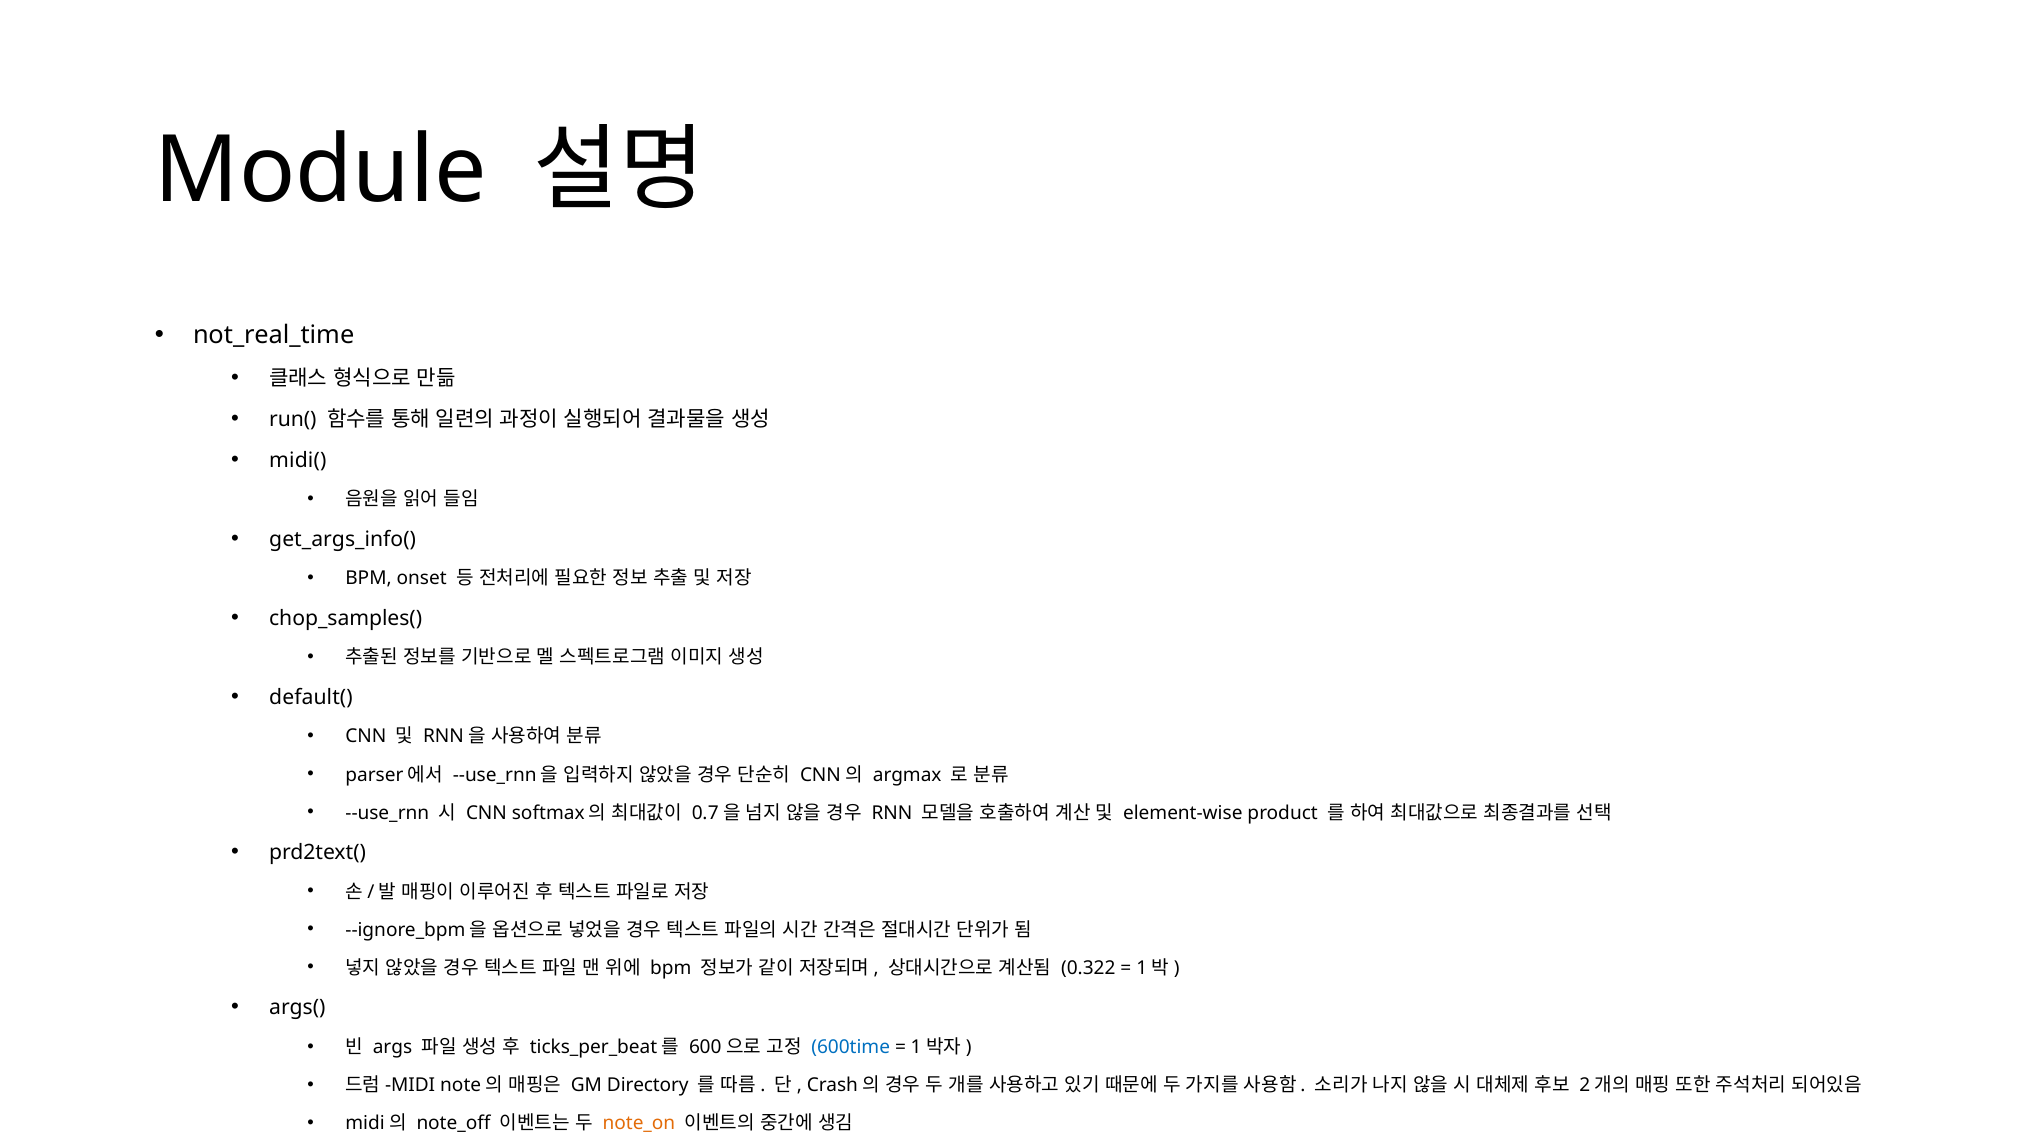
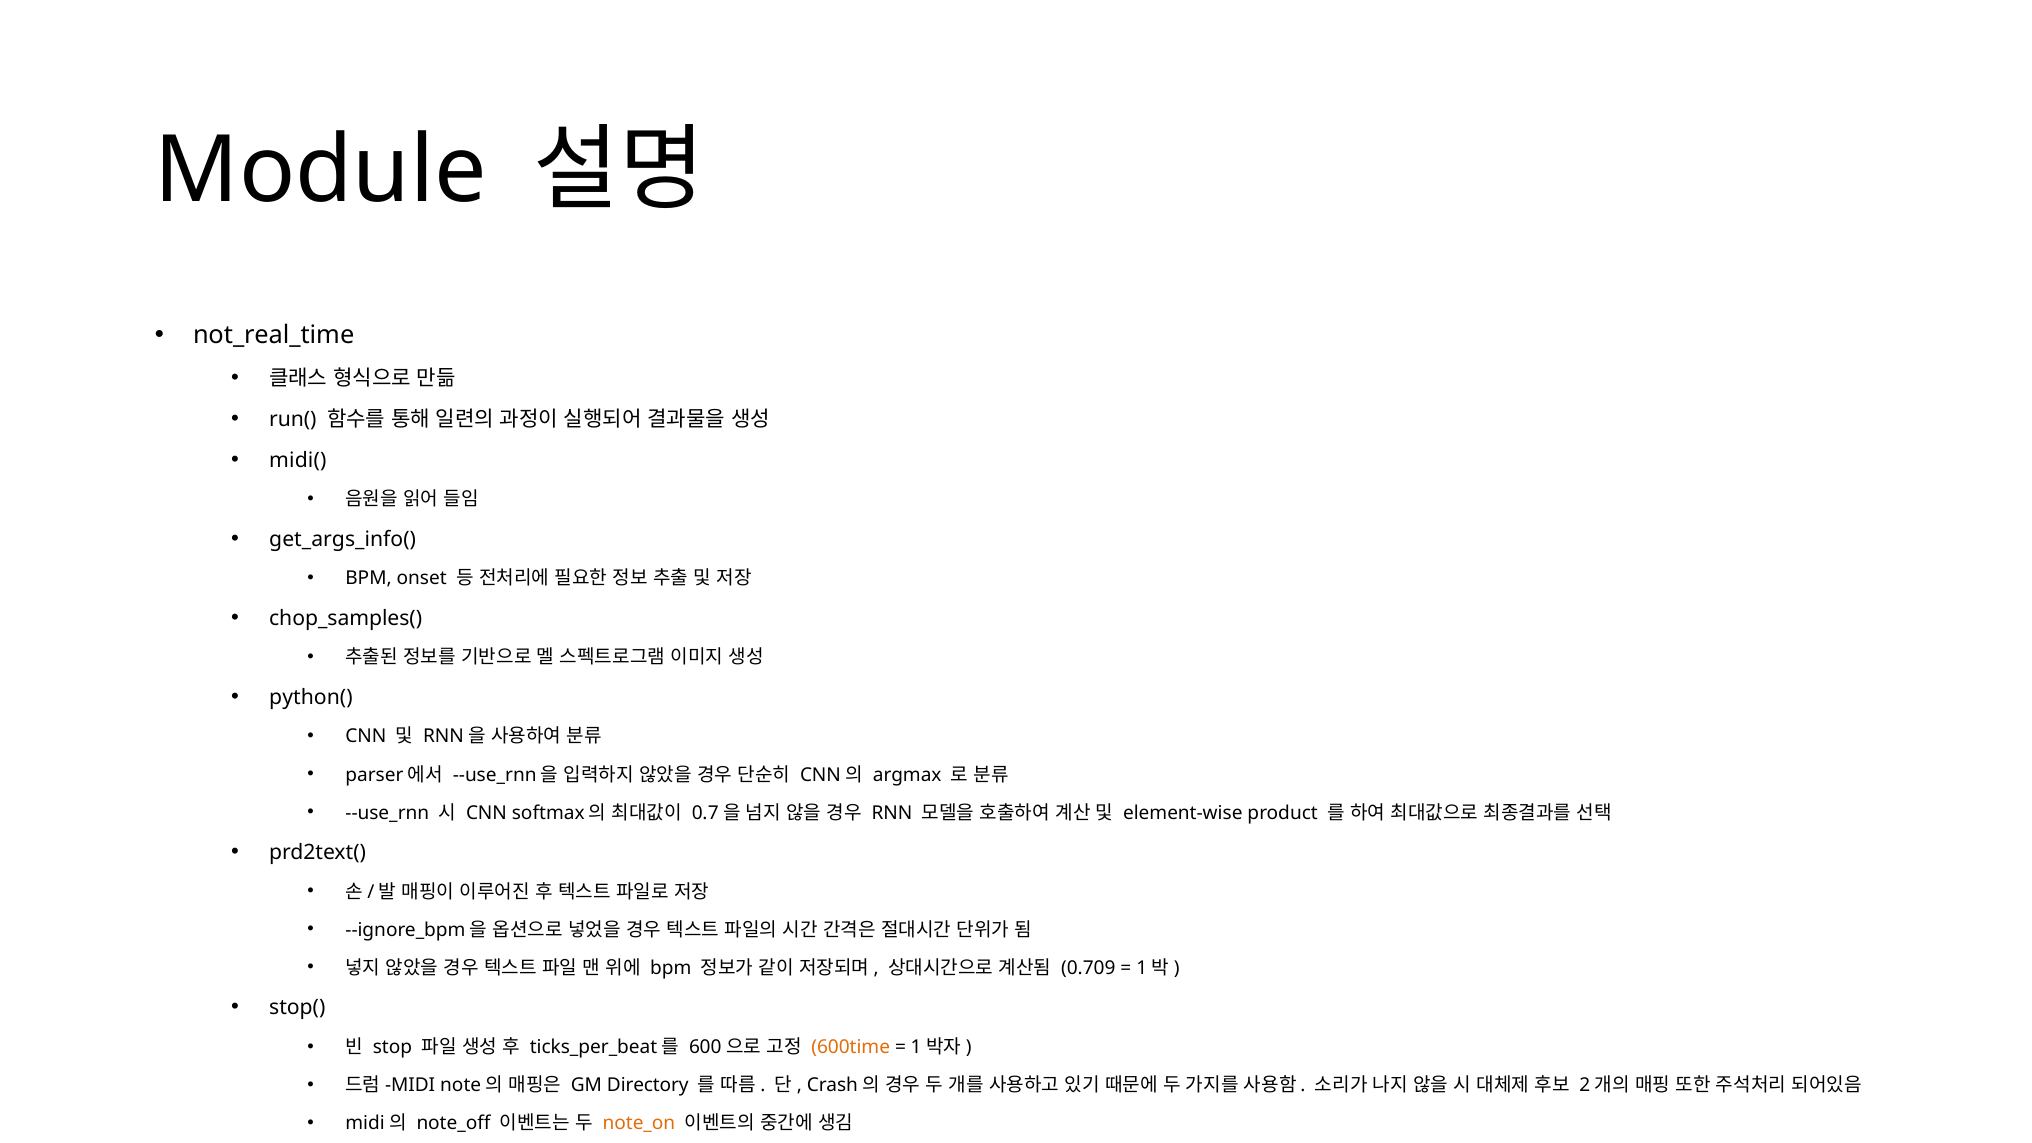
default(: default( -> python(
0.322: 0.322 -> 0.709
args(: args( -> stop(
args: args -> stop
600time colour: blue -> orange
